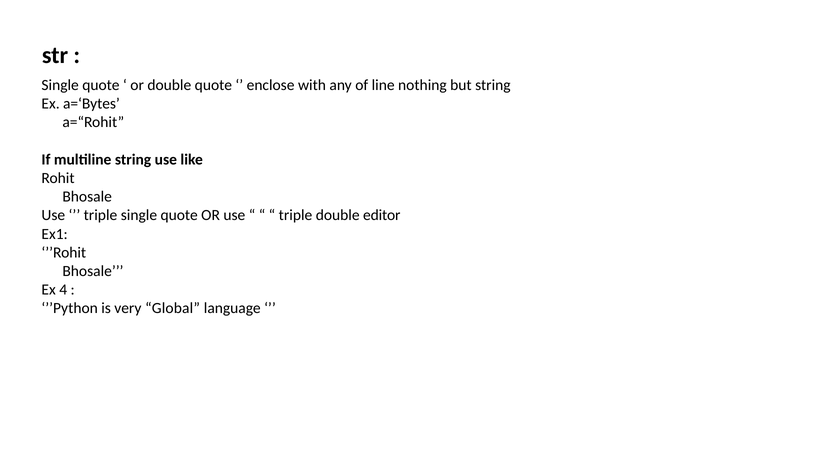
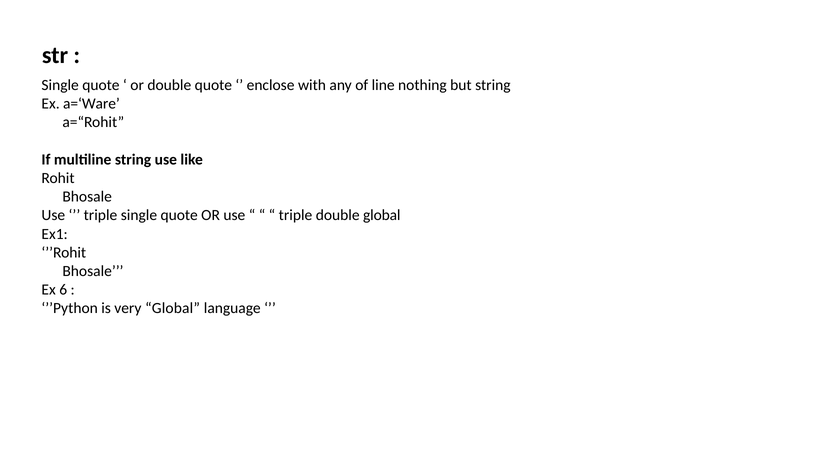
a=‘Bytes: a=‘Bytes -> a=‘Ware
double editor: editor -> global
4: 4 -> 6
